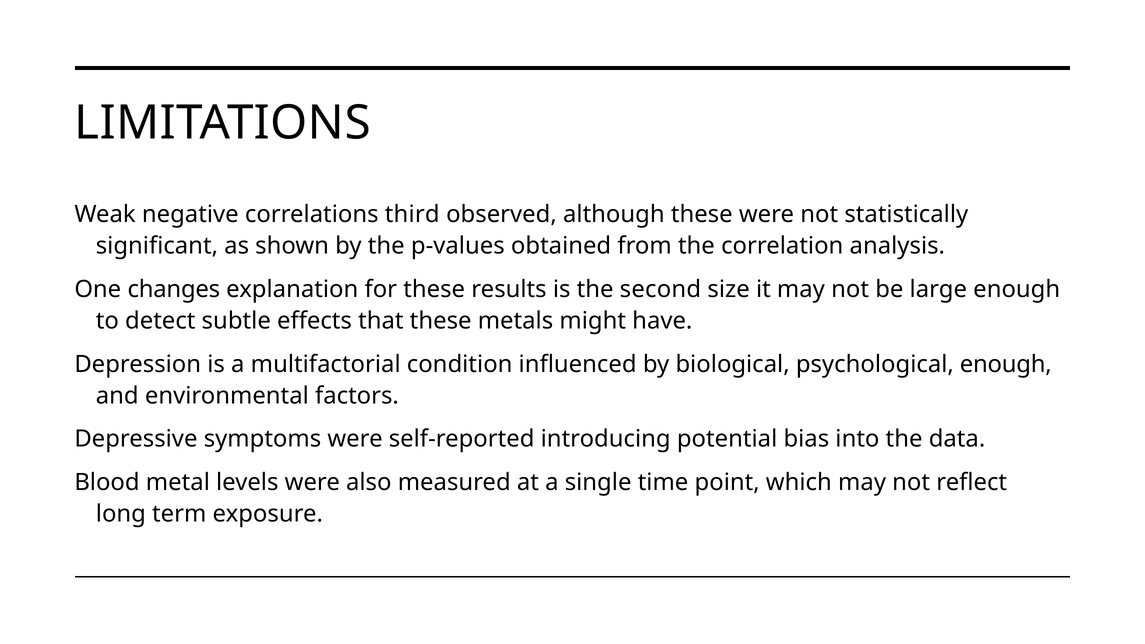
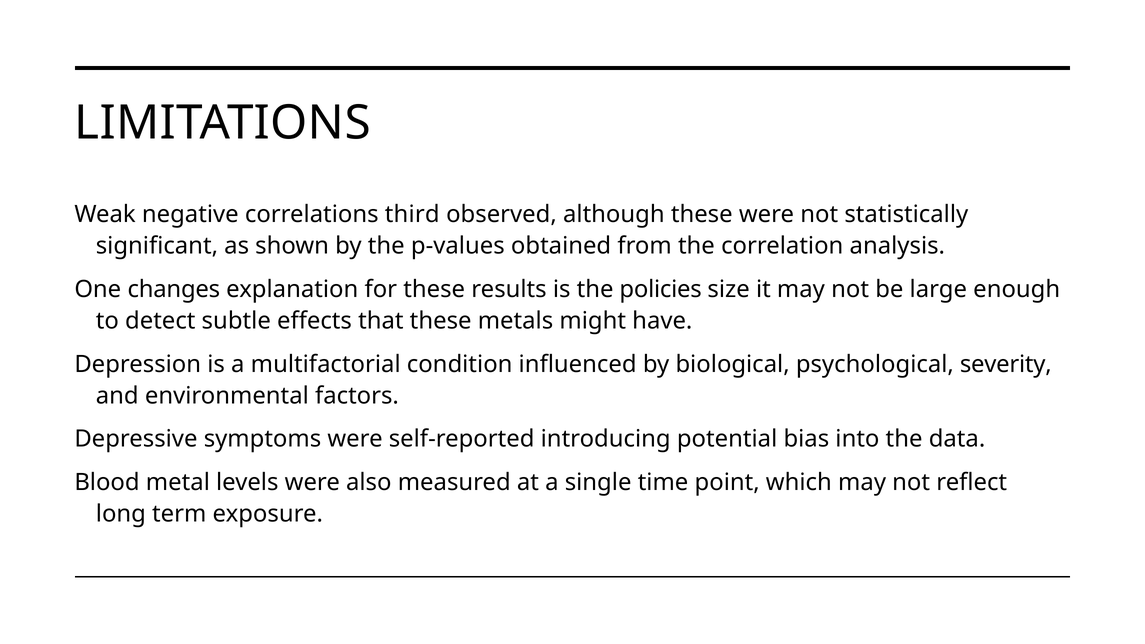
second: second -> policies
psychological enough: enough -> severity
